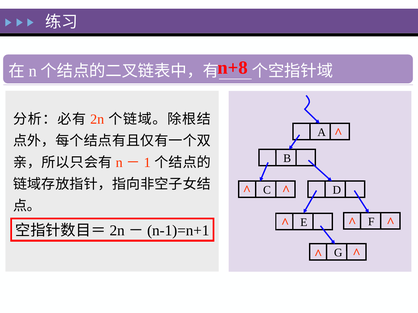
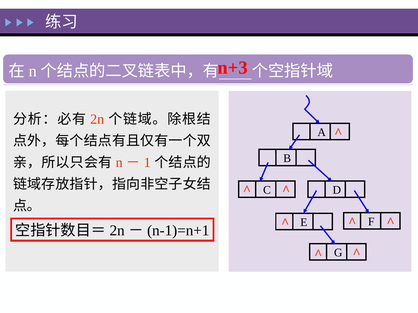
n+8: n+8 -> n+3
